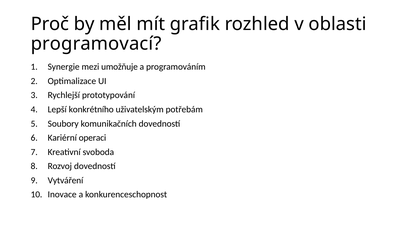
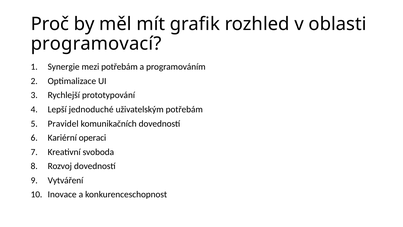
mezi umožňuje: umožňuje -> potřebám
konkrétního: konkrétního -> jednoduché
Soubory: Soubory -> Pravidel
